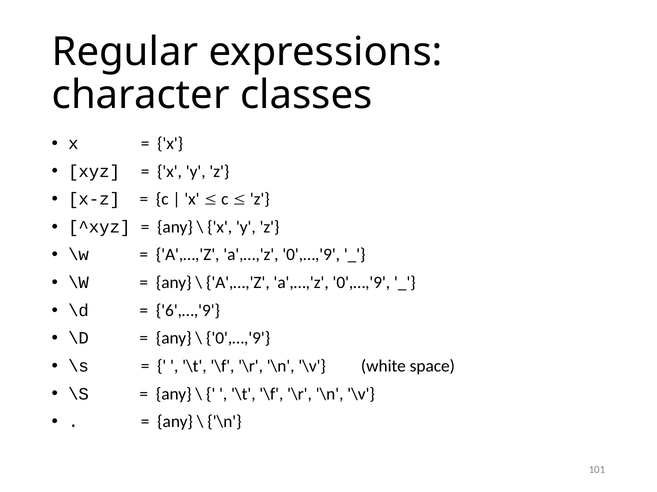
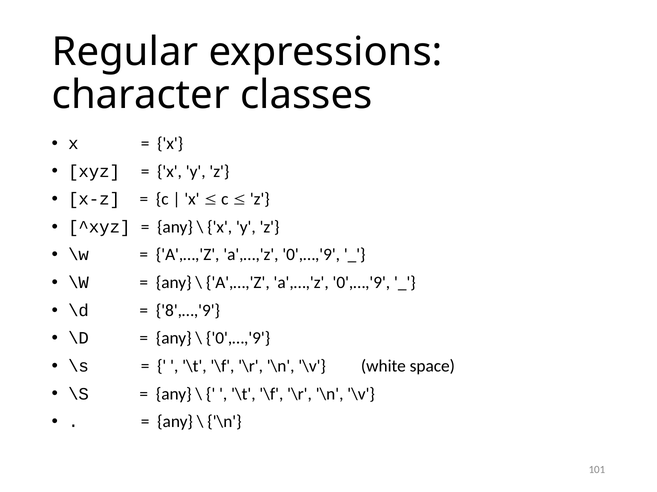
6',…,'9: 6',…,'9 -> 8',…,'9
